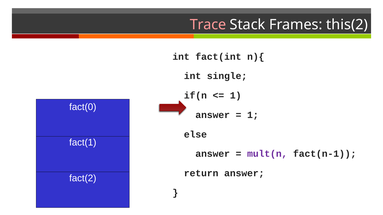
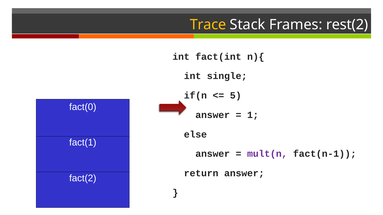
Trace colour: pink -> yellow
this(2: this(2 -> rest(2
1 at (236, 96): 1 -> 5
